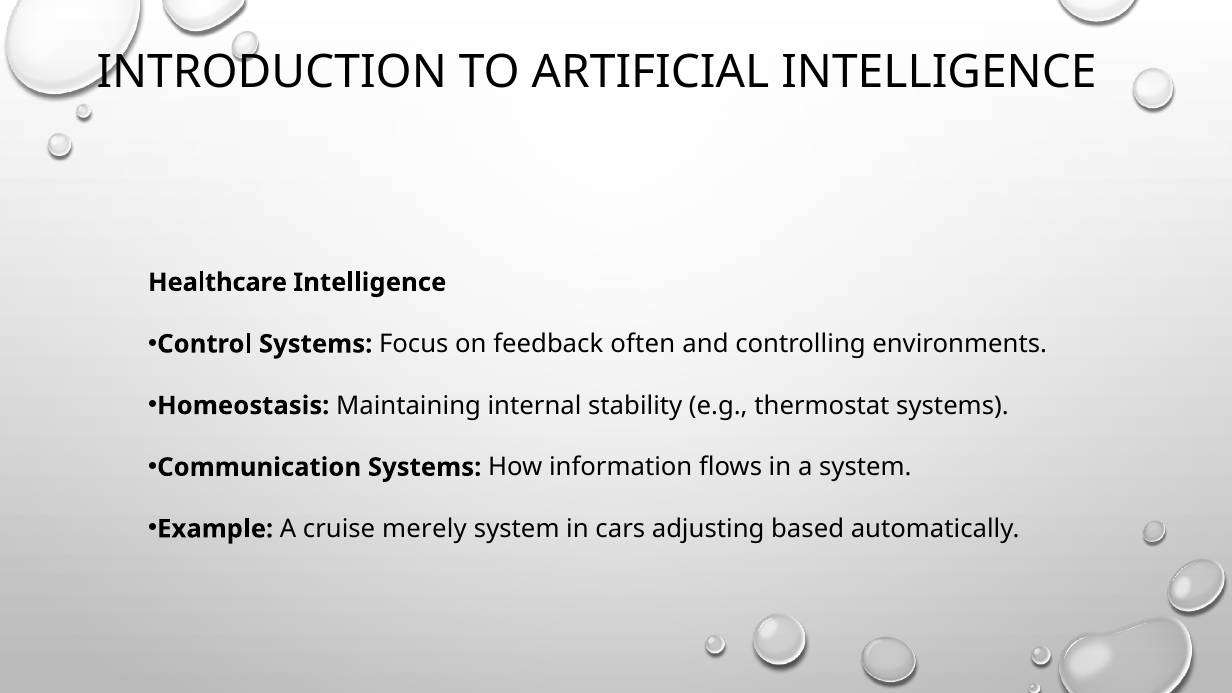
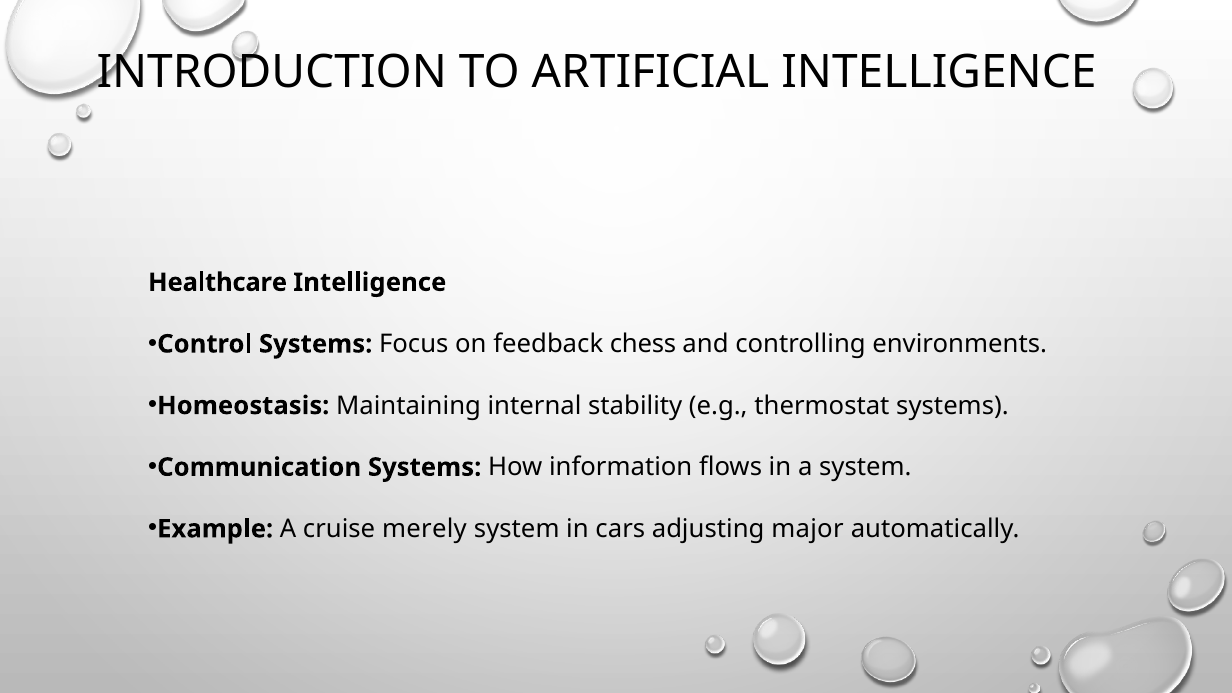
often: often -> chess
based: based -> major
